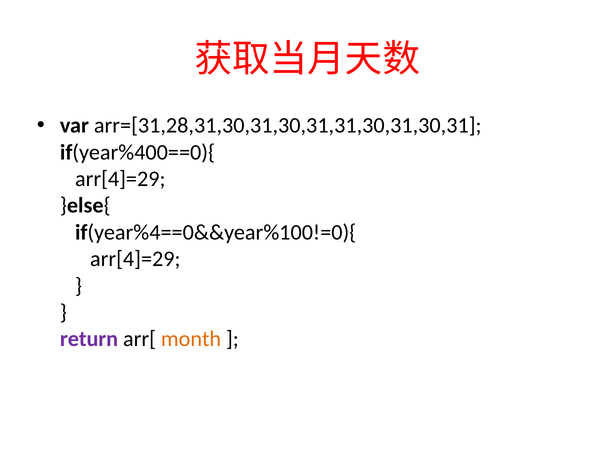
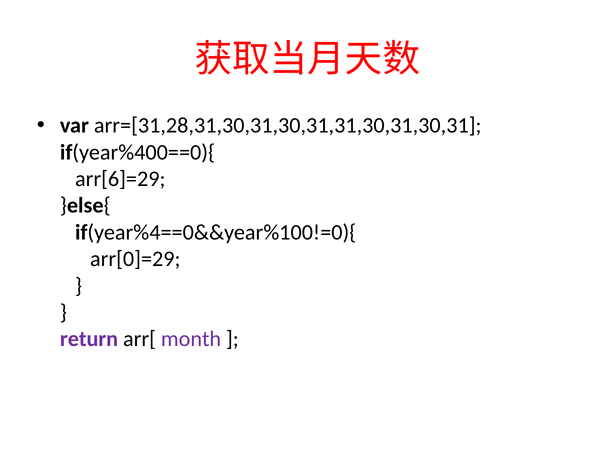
arr[4]=29 at (120, 179): arr[4]=29 -> arr[6]=29
arr[4]=29 at (135, 259): arr[4]=29 -> arr[0]=29
month colour: orange -> purple
